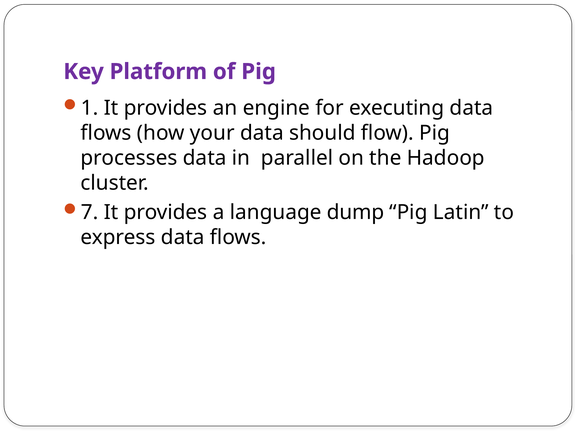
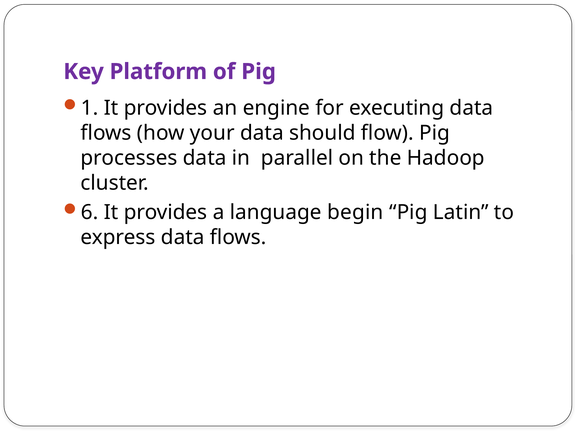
7: 7 -> 6
dump: dump -> begin
